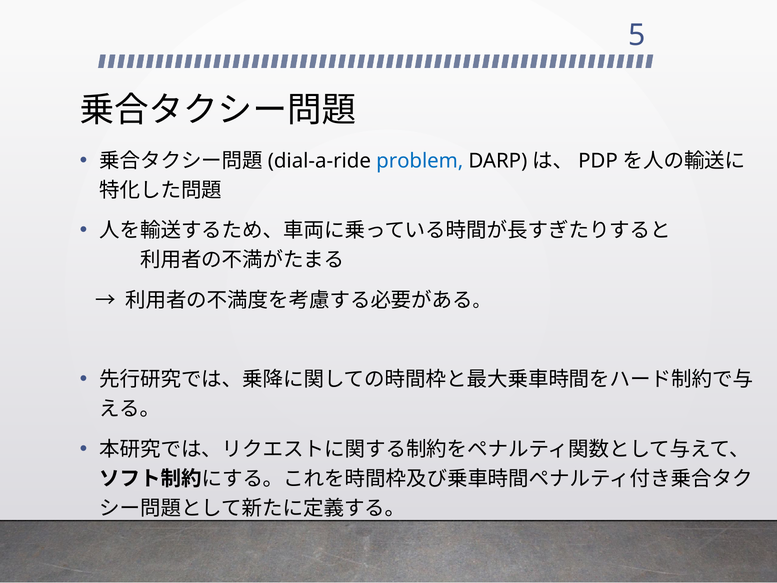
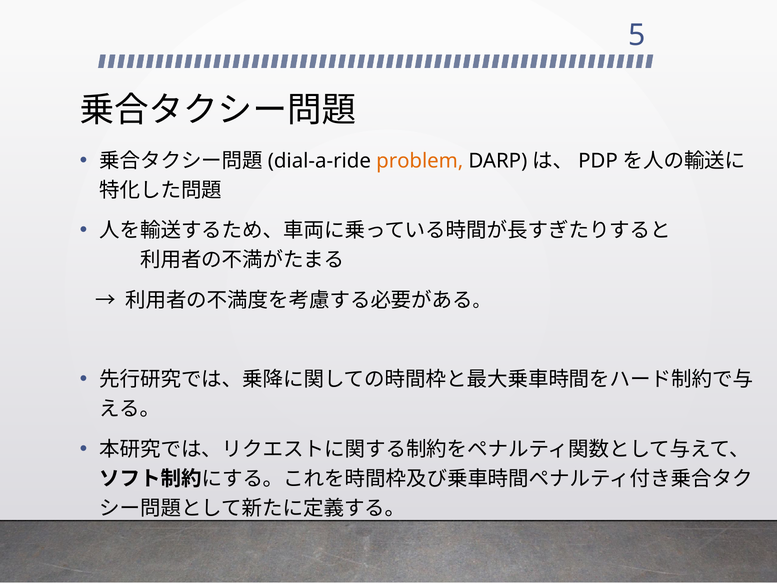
problem colour: blue -> orange
